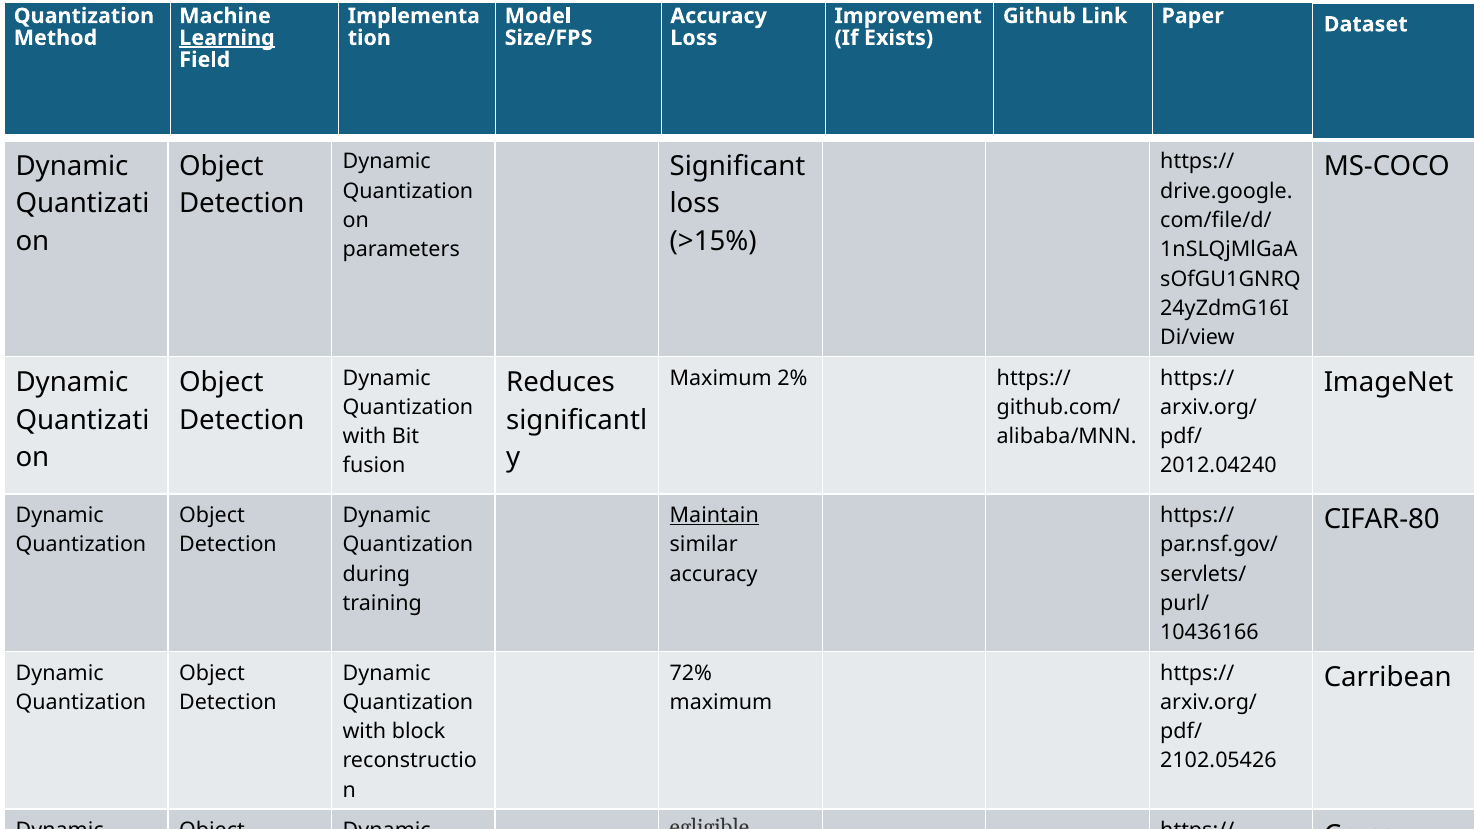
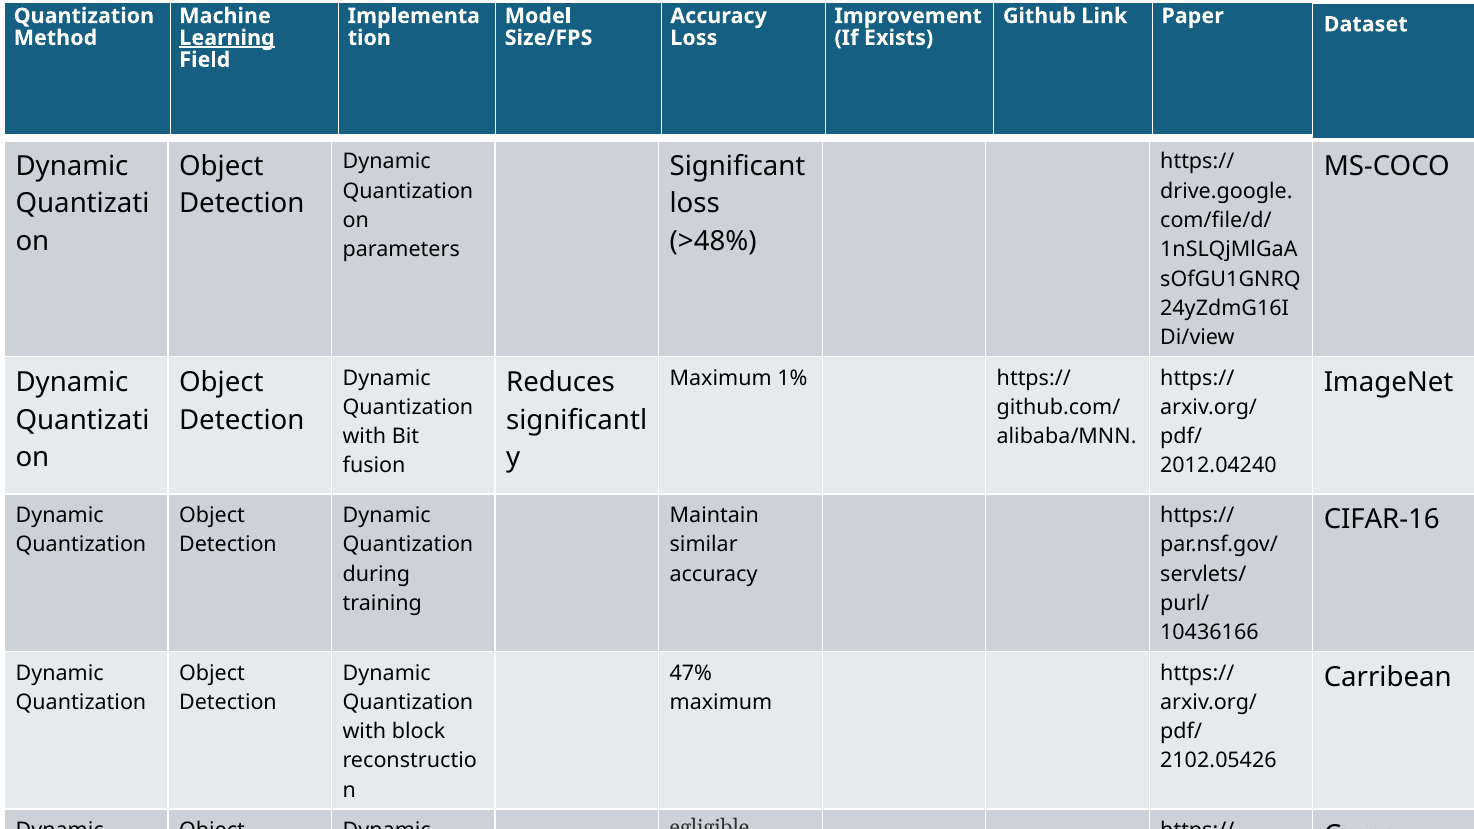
>15%: >15% -> >48%
2%: 2% -> 1%
Maintain underline: present -> none
CIFAR-80: CIFAR-80 -> CIFAR-16
72%: 72% -> 47%
